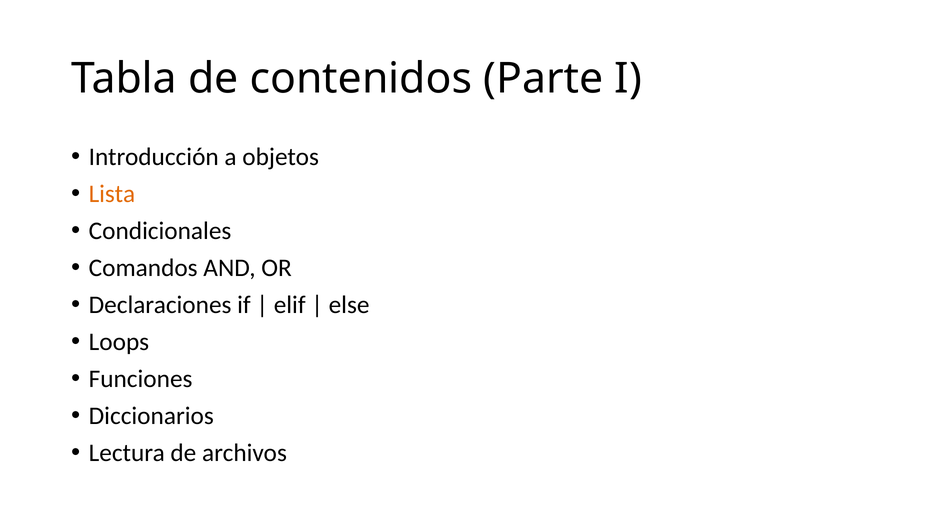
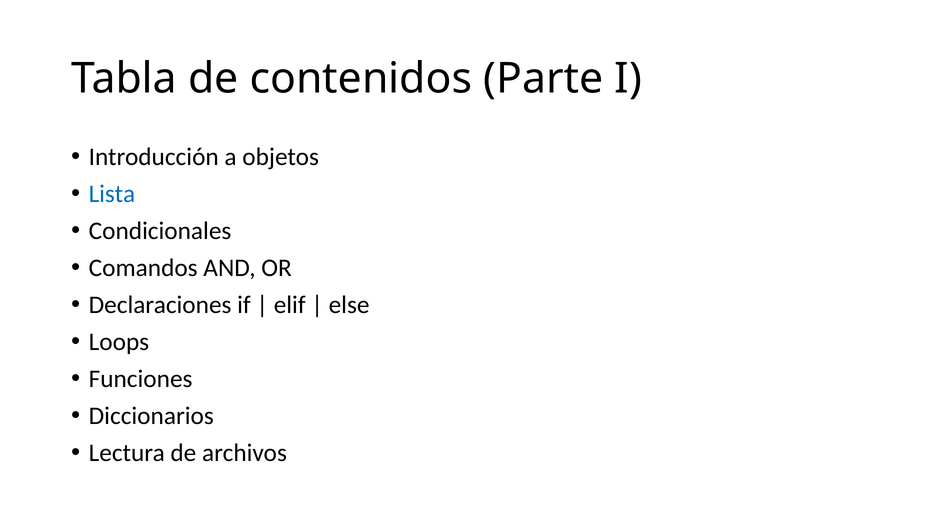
Lista colour: orange -> blue
